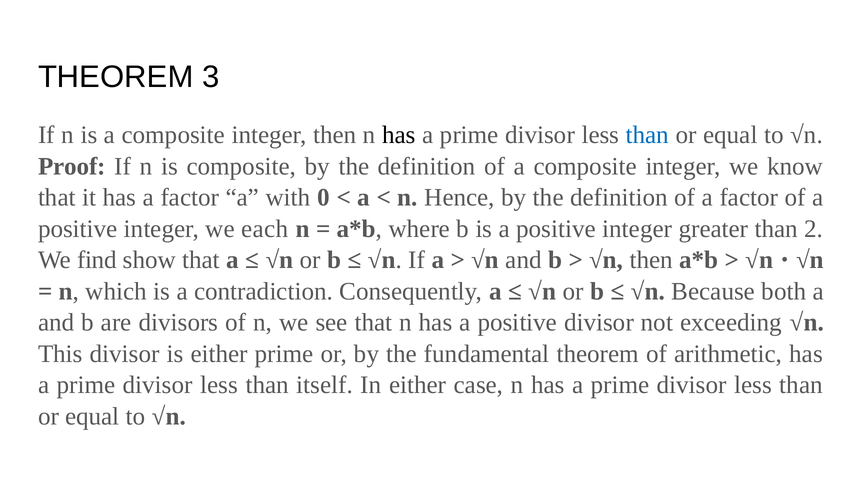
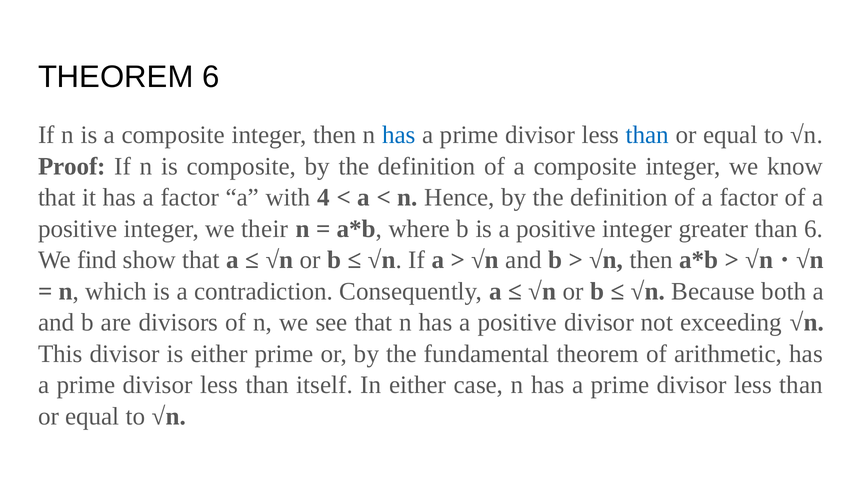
THEOREM 3: 3 -> 6
has at (399, 135) colour: black -> blue
0: 0 -> 4
each: each -> their
than 2: 2 -> 6
